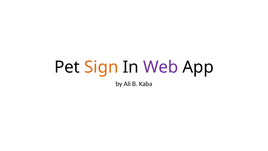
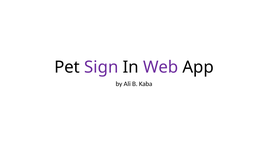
Sign colour: orange -> purple
